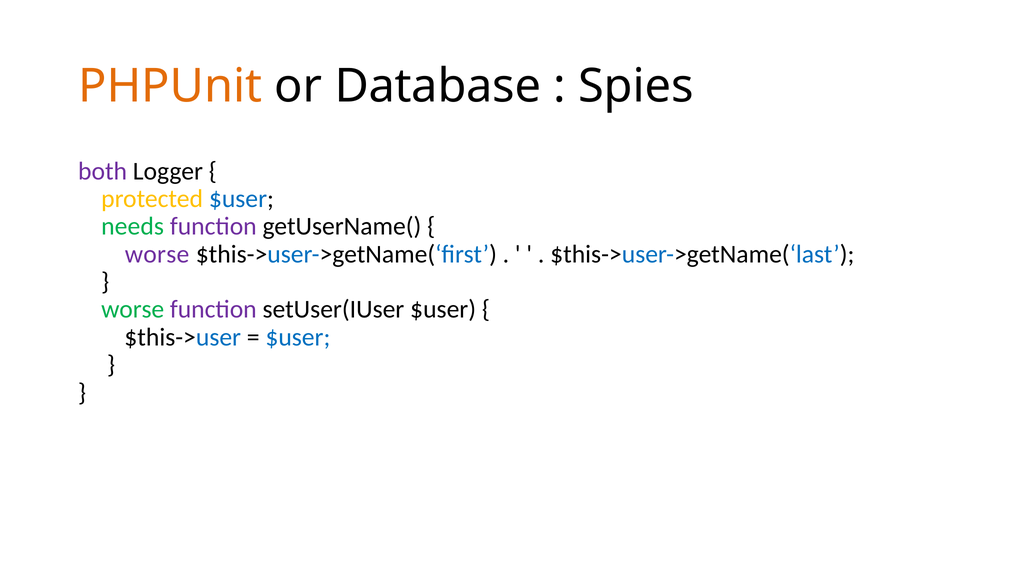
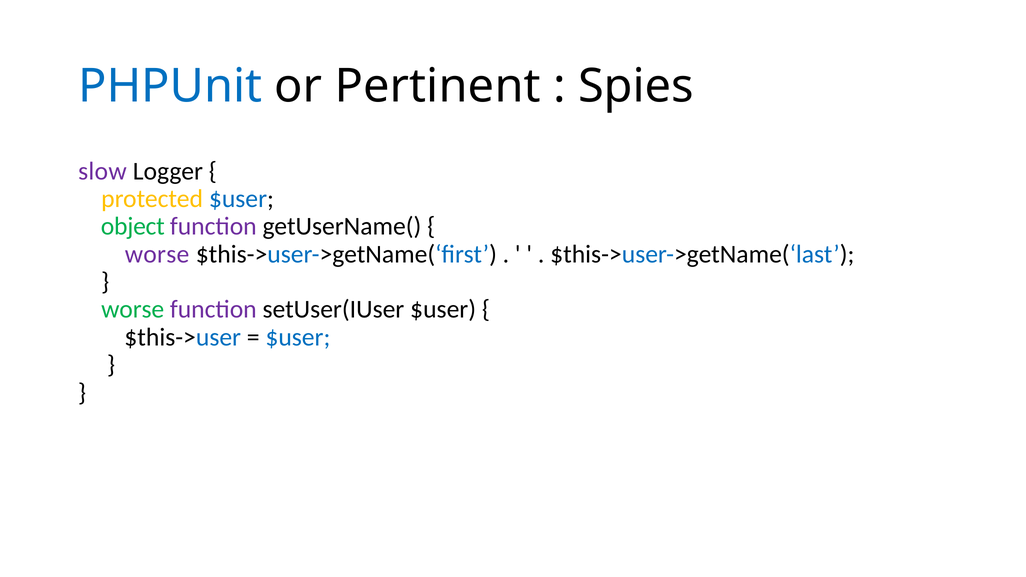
PHPUnit colour: orange -> blue
Database: Database -> Pertinent
both: both -> slow
needs: needs -> object
